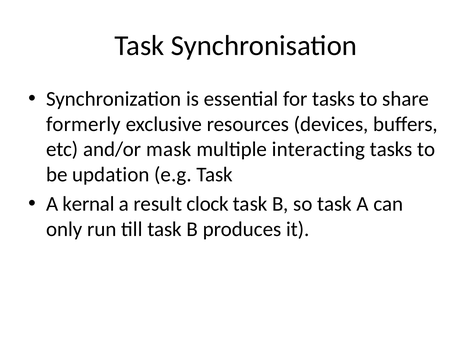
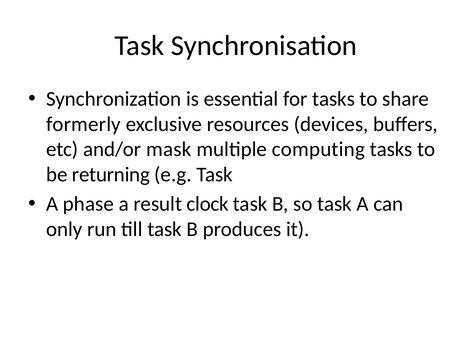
interacting: interacting -> computing
updation: updation -> returning
kernal: kernal -> phase
